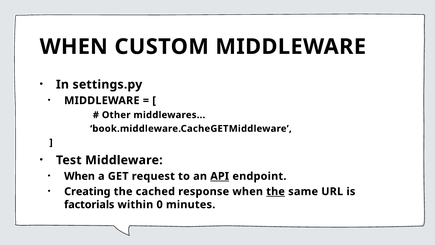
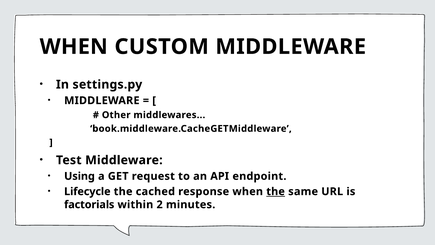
When at (80, 176): When -> Using
API underline: present -> none
Creating: Creating -> Lifecycle
0: 0 -> 2
